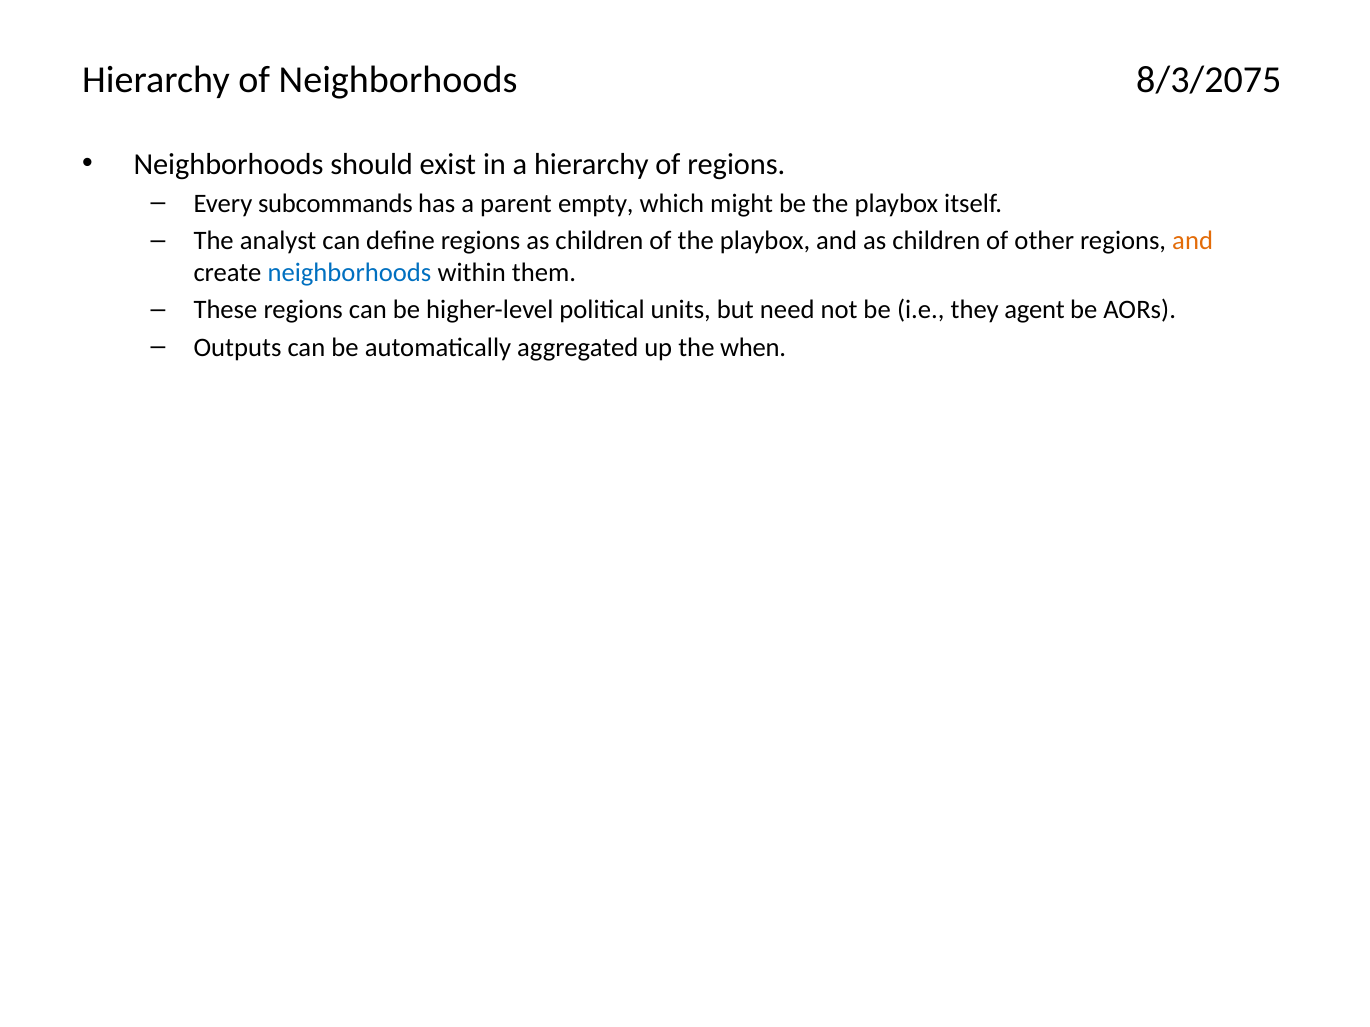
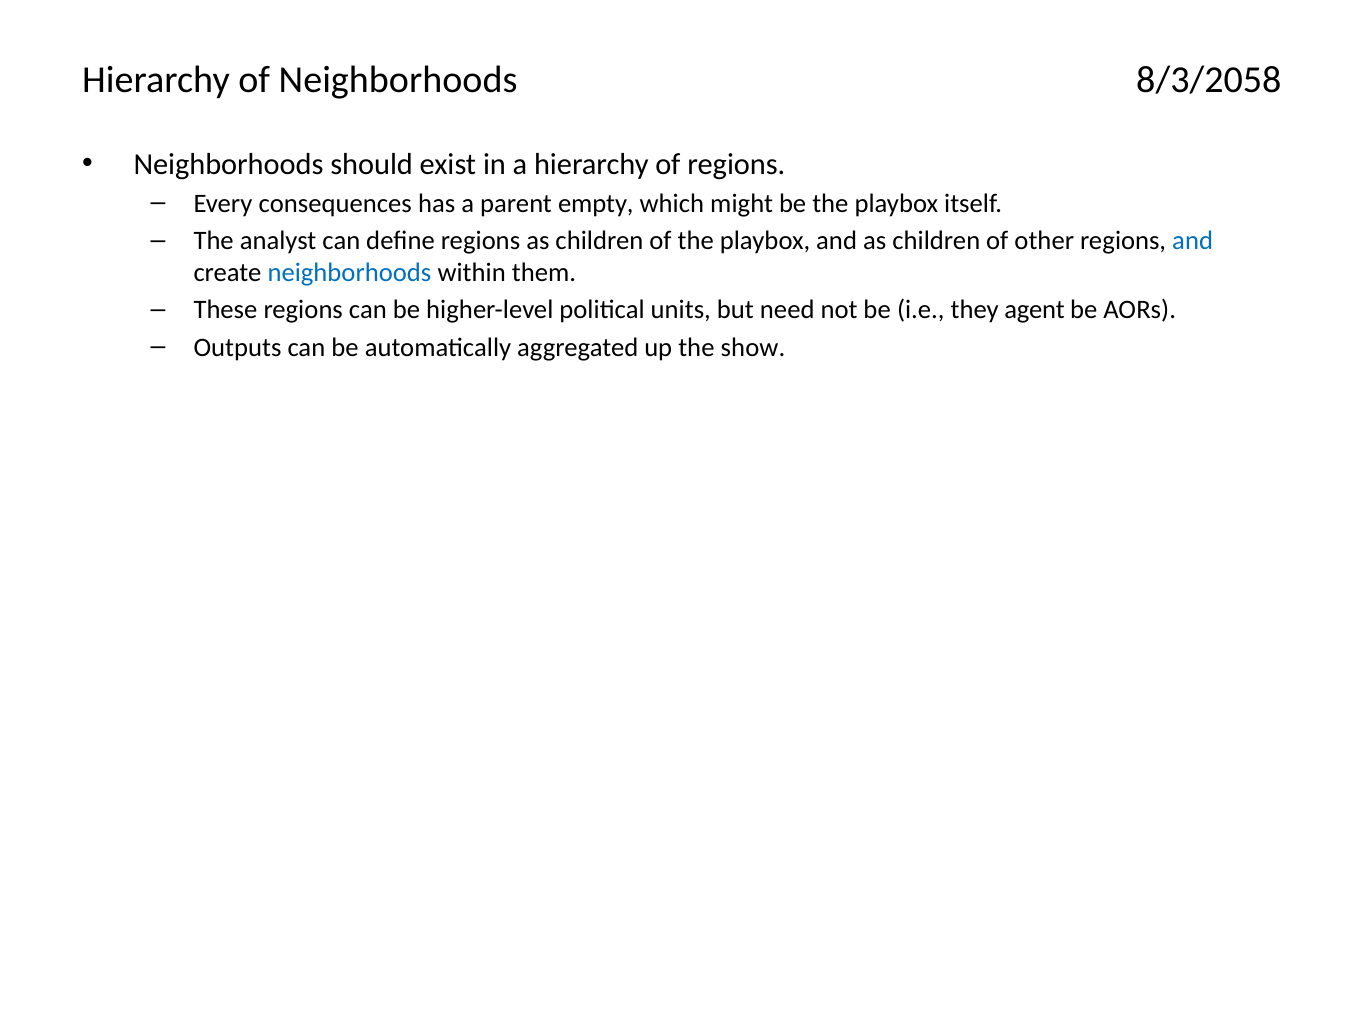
8/3/2075: 8/3/2075 -> 8/3/2058
subcommands: subcommands -> consequences
and at (1193, 241) colour: orange -> blue
when: when -> show
